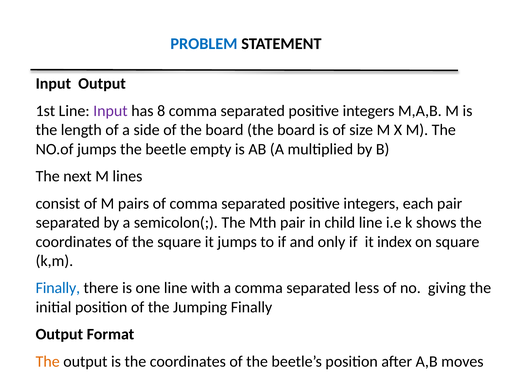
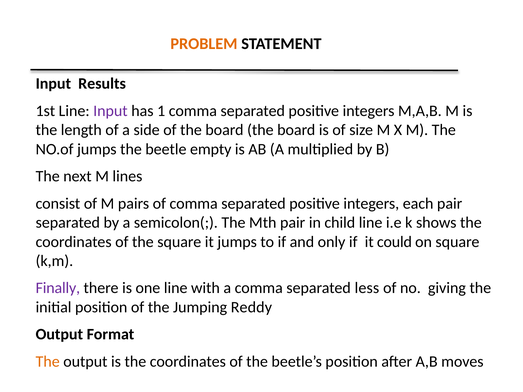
PROBLEM colour: blue -> orange
Input Output: Output -> Results
8: 8 -> 1
index: index -> could
Finally at (58, 288) colour: blue -> purple
Jumping Finally: Finally -> Reddy
